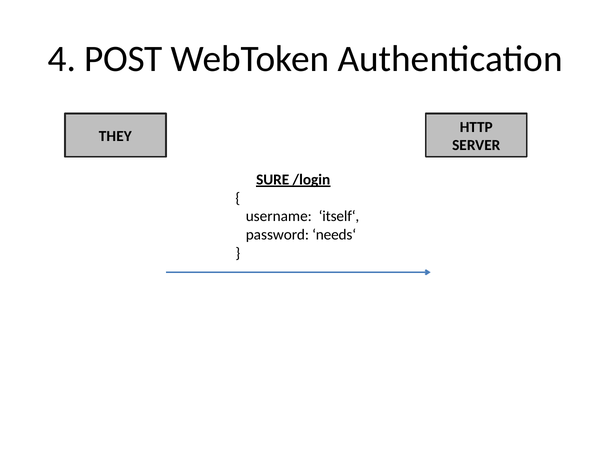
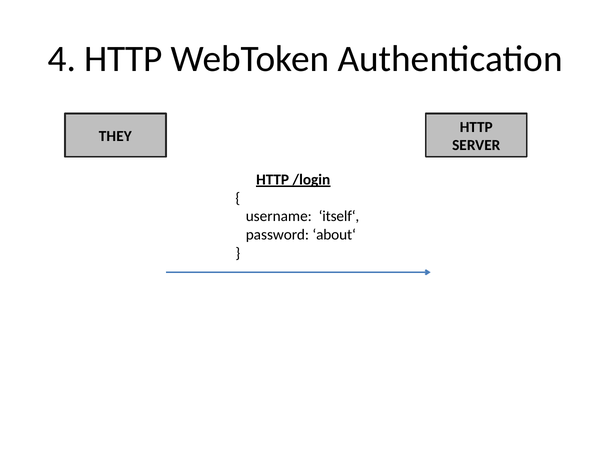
4 POST: POST -> HTTP
SURE at (273, 180): SURE -> HTTP
needs‘: needs‘ -> about‘
